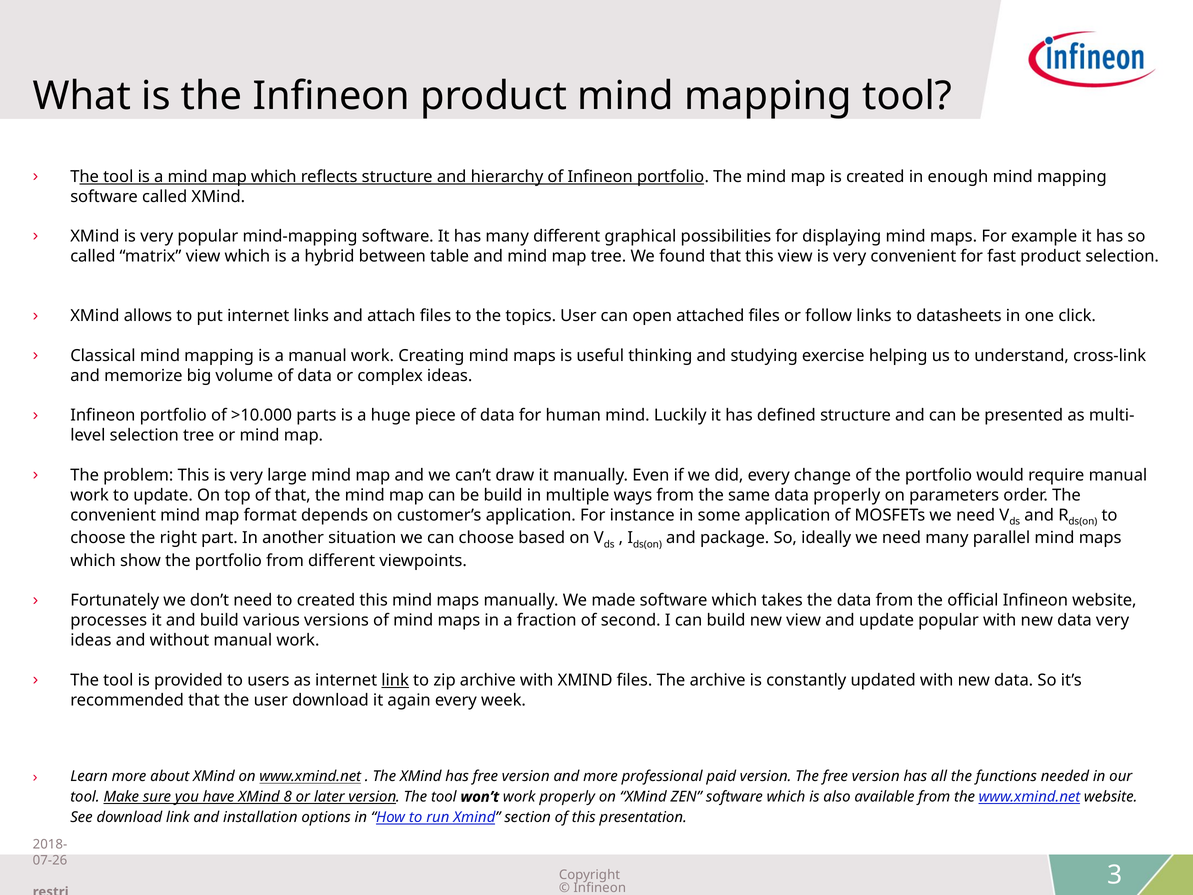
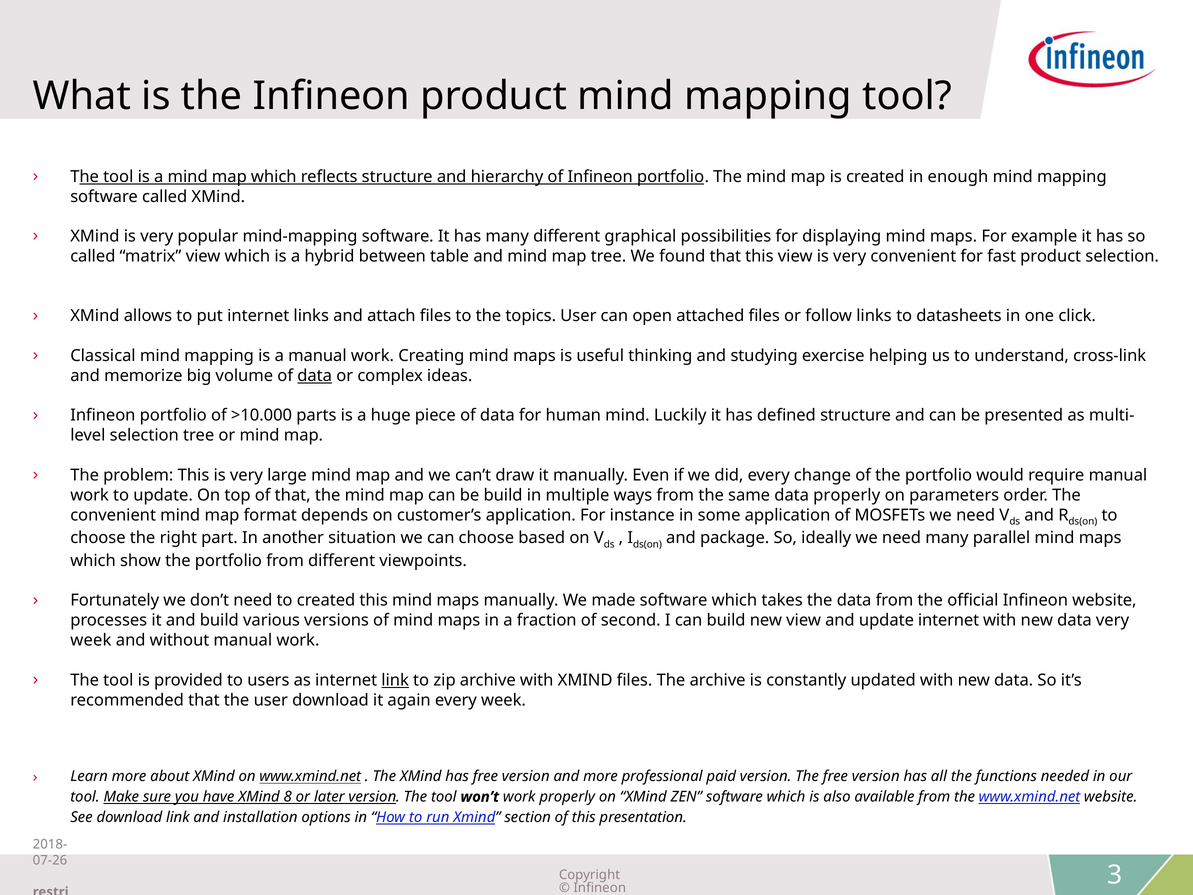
data at (315, 376) underline: none -> present
update popular: popular -> internet
ideas at (91, 640): ideas -> week
